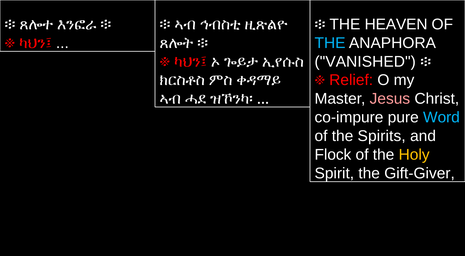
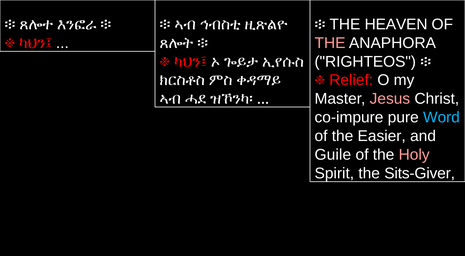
THE at (330, 43) colour: light blue -> pink
VANISHED: VANISHED -> RIGHTEOS
Spirits: Spirits -> Easier
Flock: Flock -> Guile
Holy colour: yellow -> pink
Gift-Giver: Gift-Giver -> Sits-Giver
